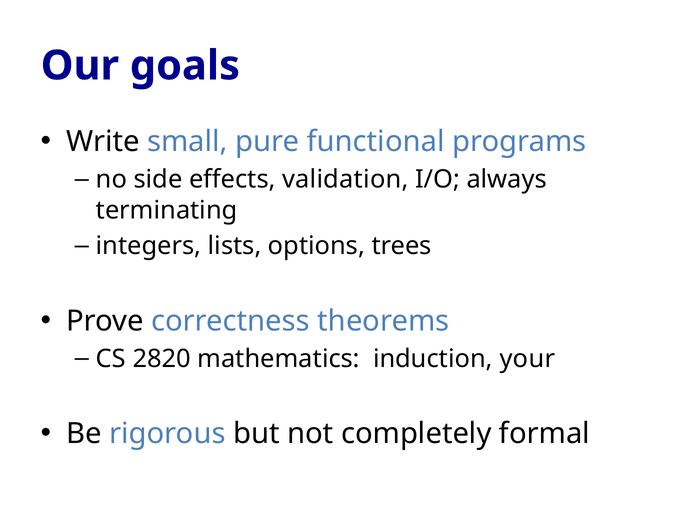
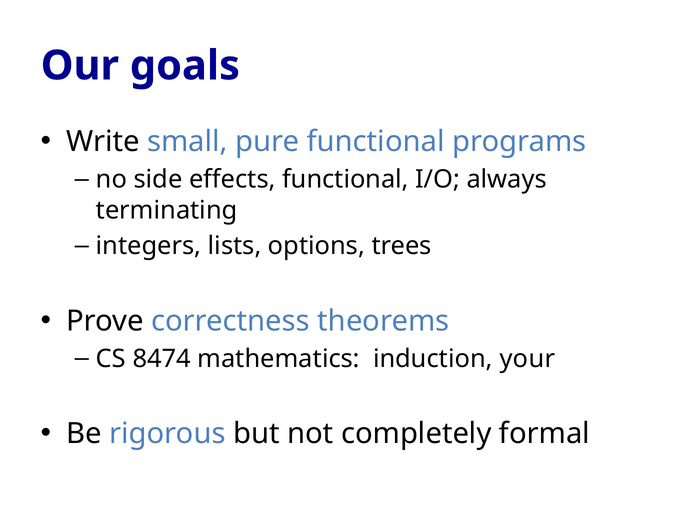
effects validation: validation -> functional
2820: 2820 -> 8474
